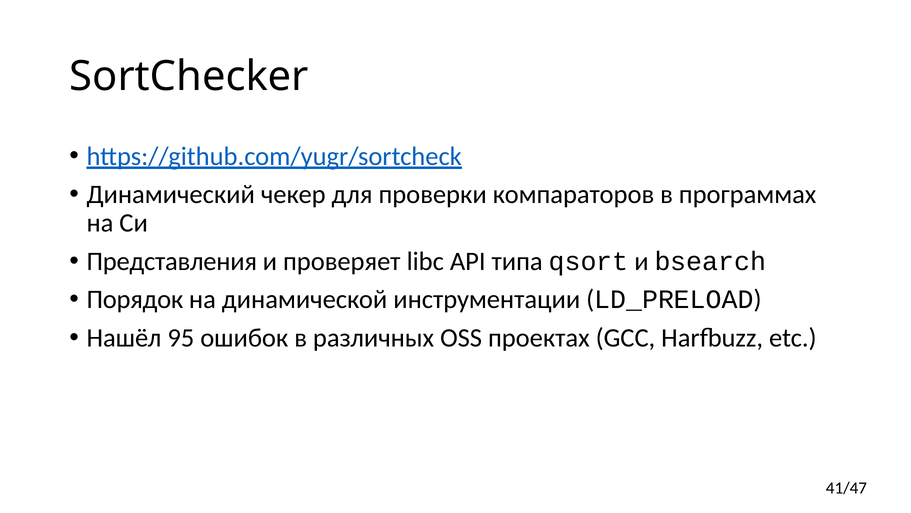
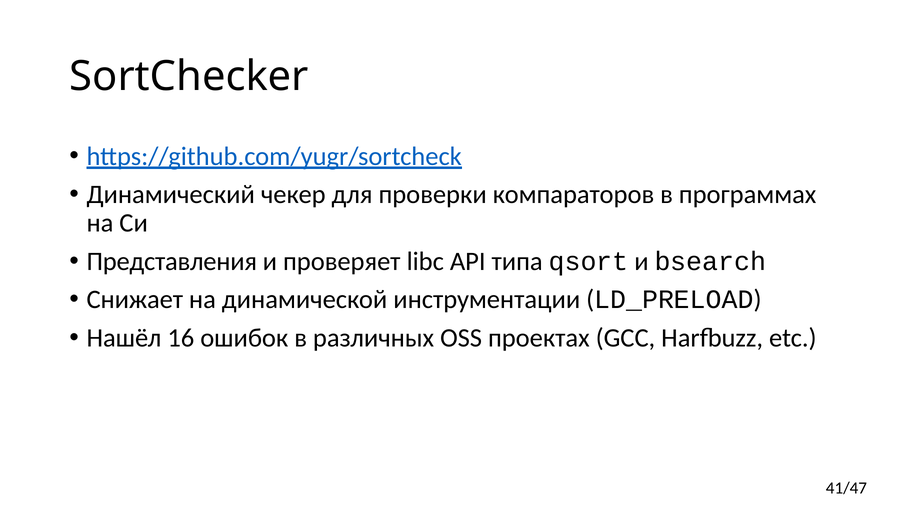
Порядок: Порядок -> Снижает
95: 95 -> 16
